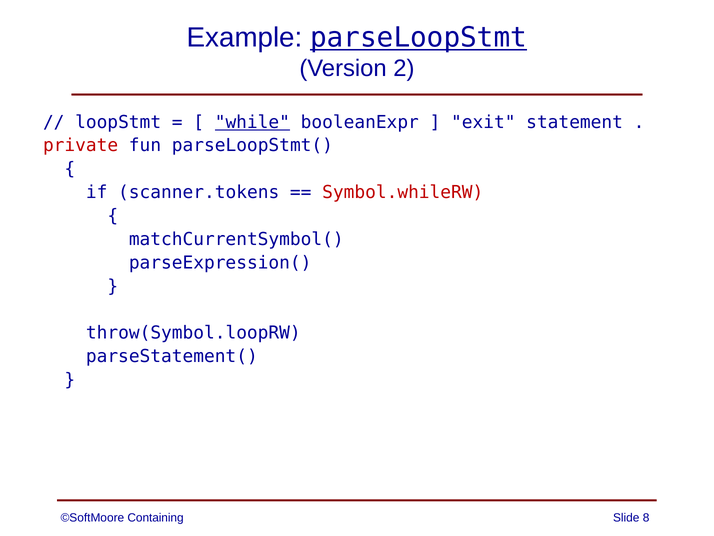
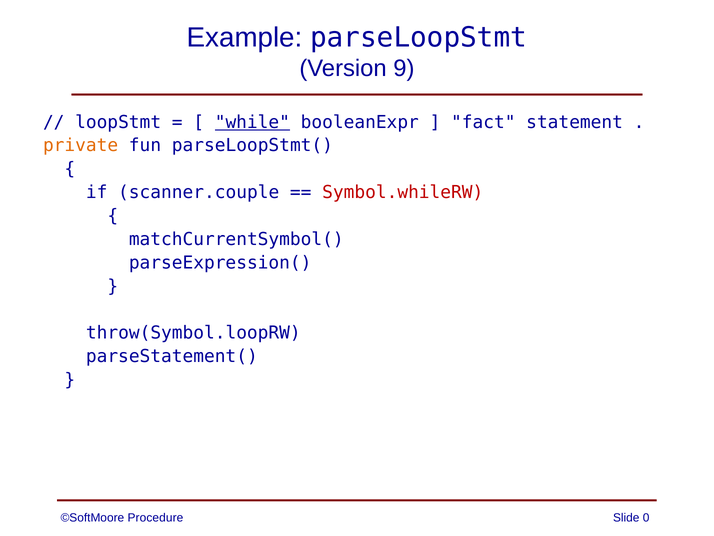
parseLoopStmt underline: present -> none
2: 2 -> 9
exit: exit -> fact
private colour: red -> orange
scanner.tokens: scanner.tokens -> scanner.couple
Containing: Containing -> Procedure
8: 8 -> 0
